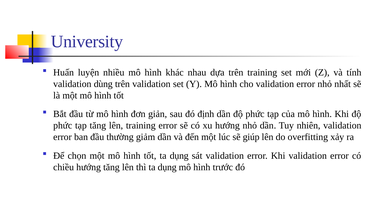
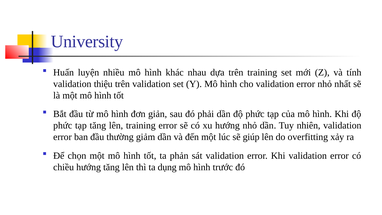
dùng: dùng -> thiệu
định: định -> phải
tốt ta dụng: dụng -> phản
